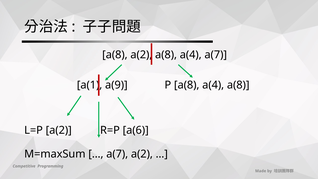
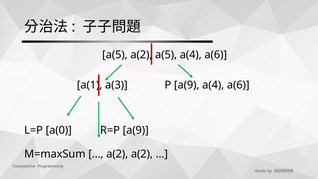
a(8 at (115, 55): a(8 -> a(5
a(8 at (166, 55): a(8 -> a(5
a(7 at (216, 55): a(7 -> a(6
a(9: a(9 -> a(3
P a(8: a(8 -> a(9
a(8 at (238, 85): a(8 -> a(6
L=P a(2: a(2 -> a(0
R=P a(6: a(6 -> a(9
a(7 at (117, 154): a(7 -> a(2
